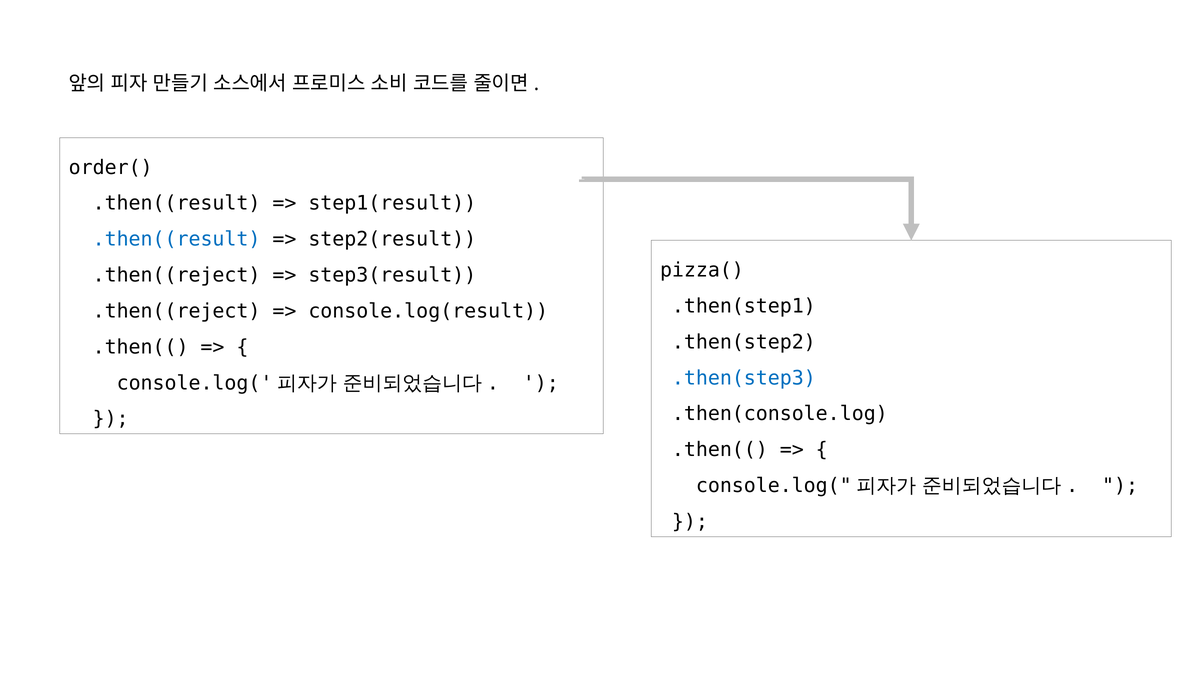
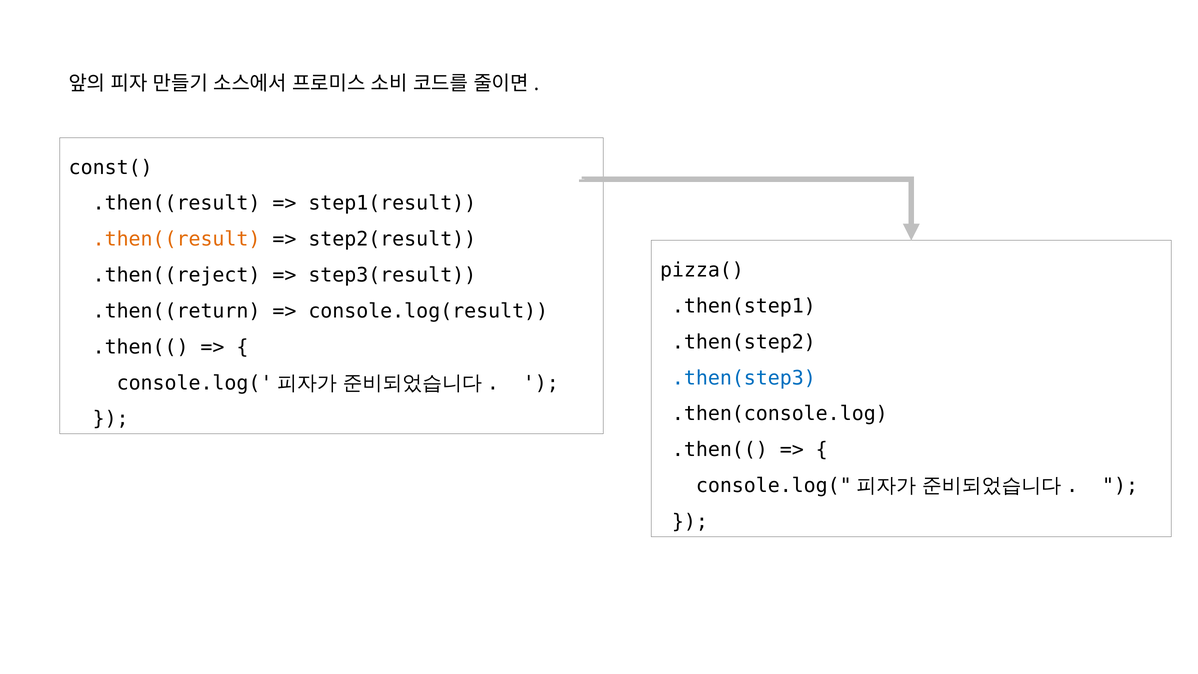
order(: order( -> const(
.then((result at (177, 239) colour: blue -> orange
.then((reject at (177, 311): .then((reject -> .then((return
